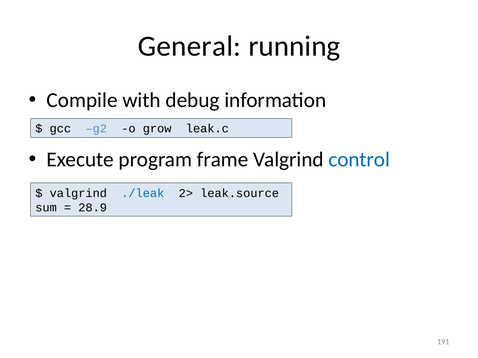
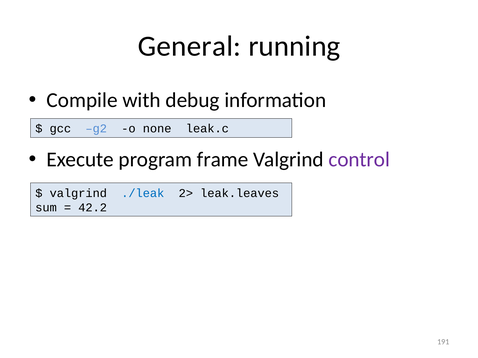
grow: grow -> none
control colour: blue -> purple
leak.source: leak.source -> leak.leaves
28.9: 28.9 -> 42.2
